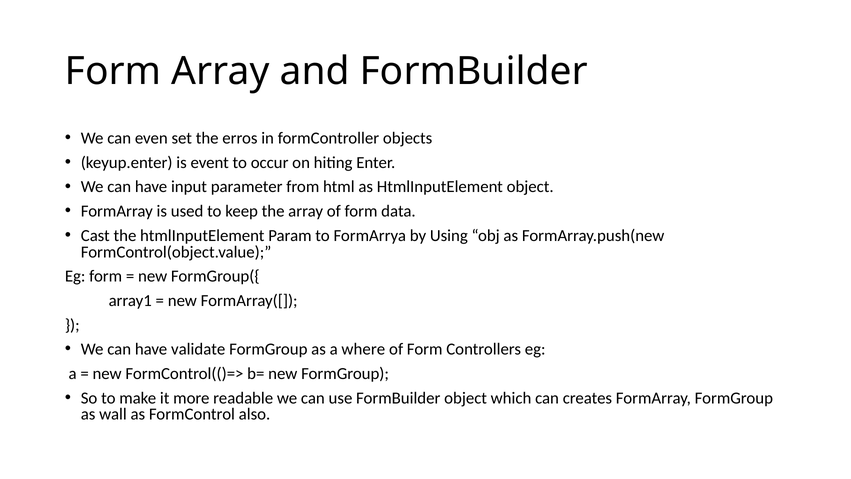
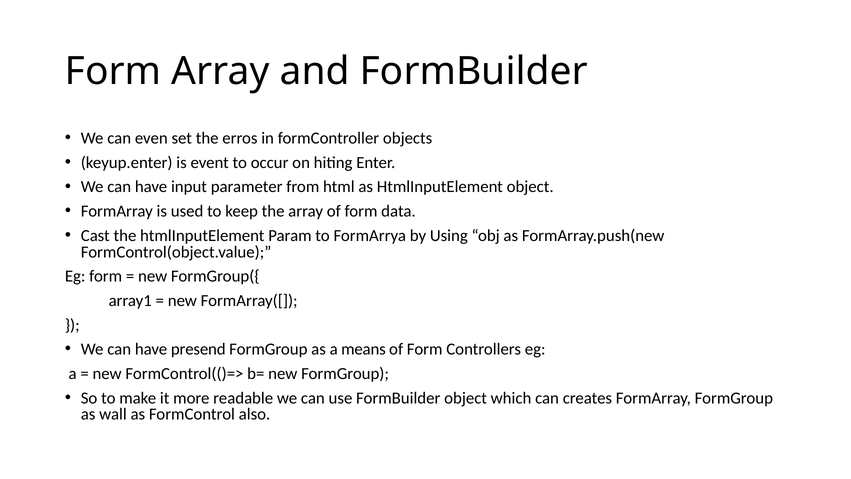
validate: validate -> presend
where: where -> means
